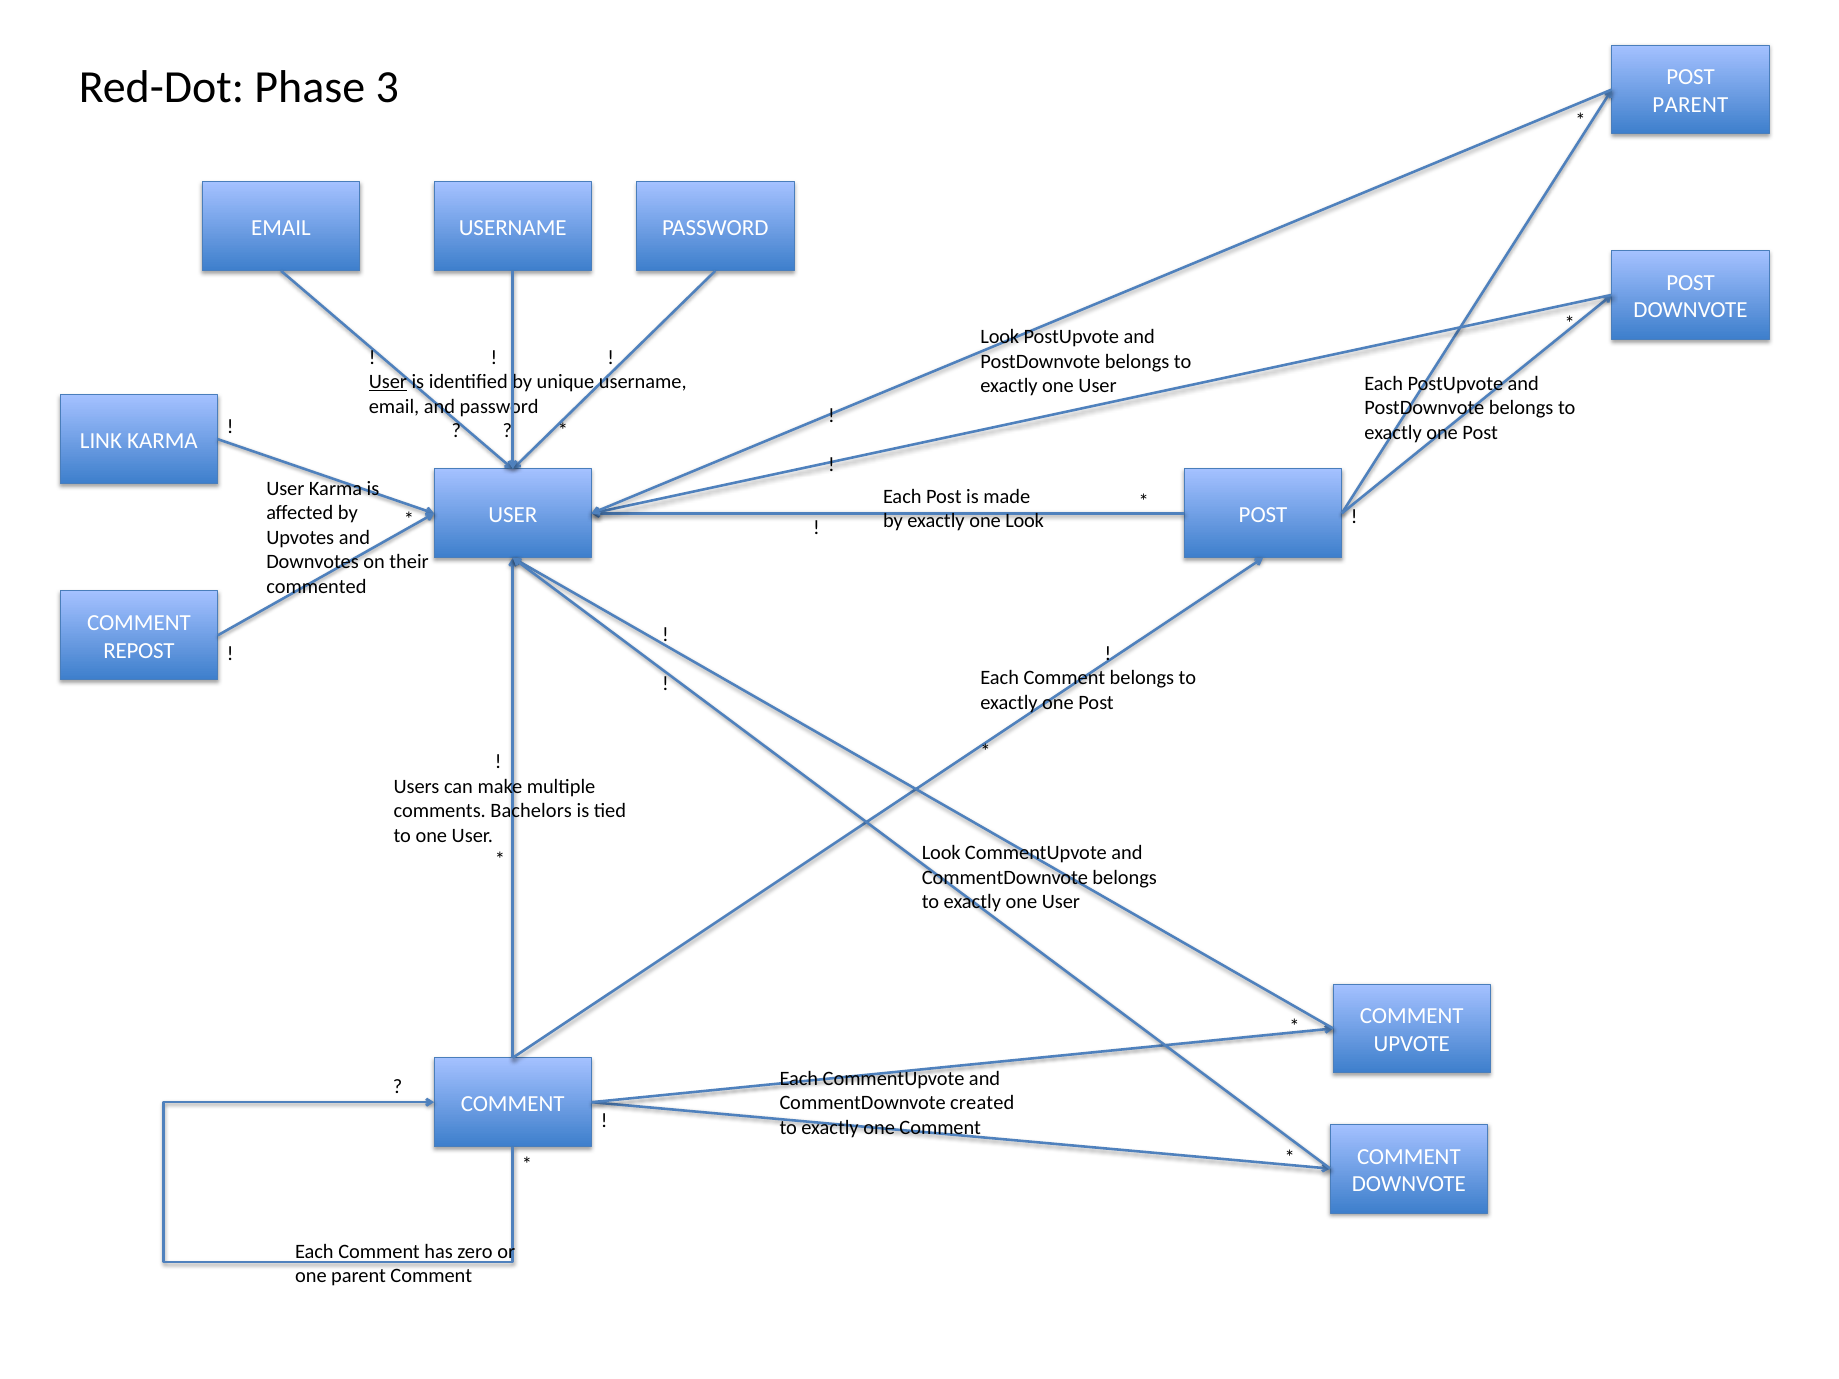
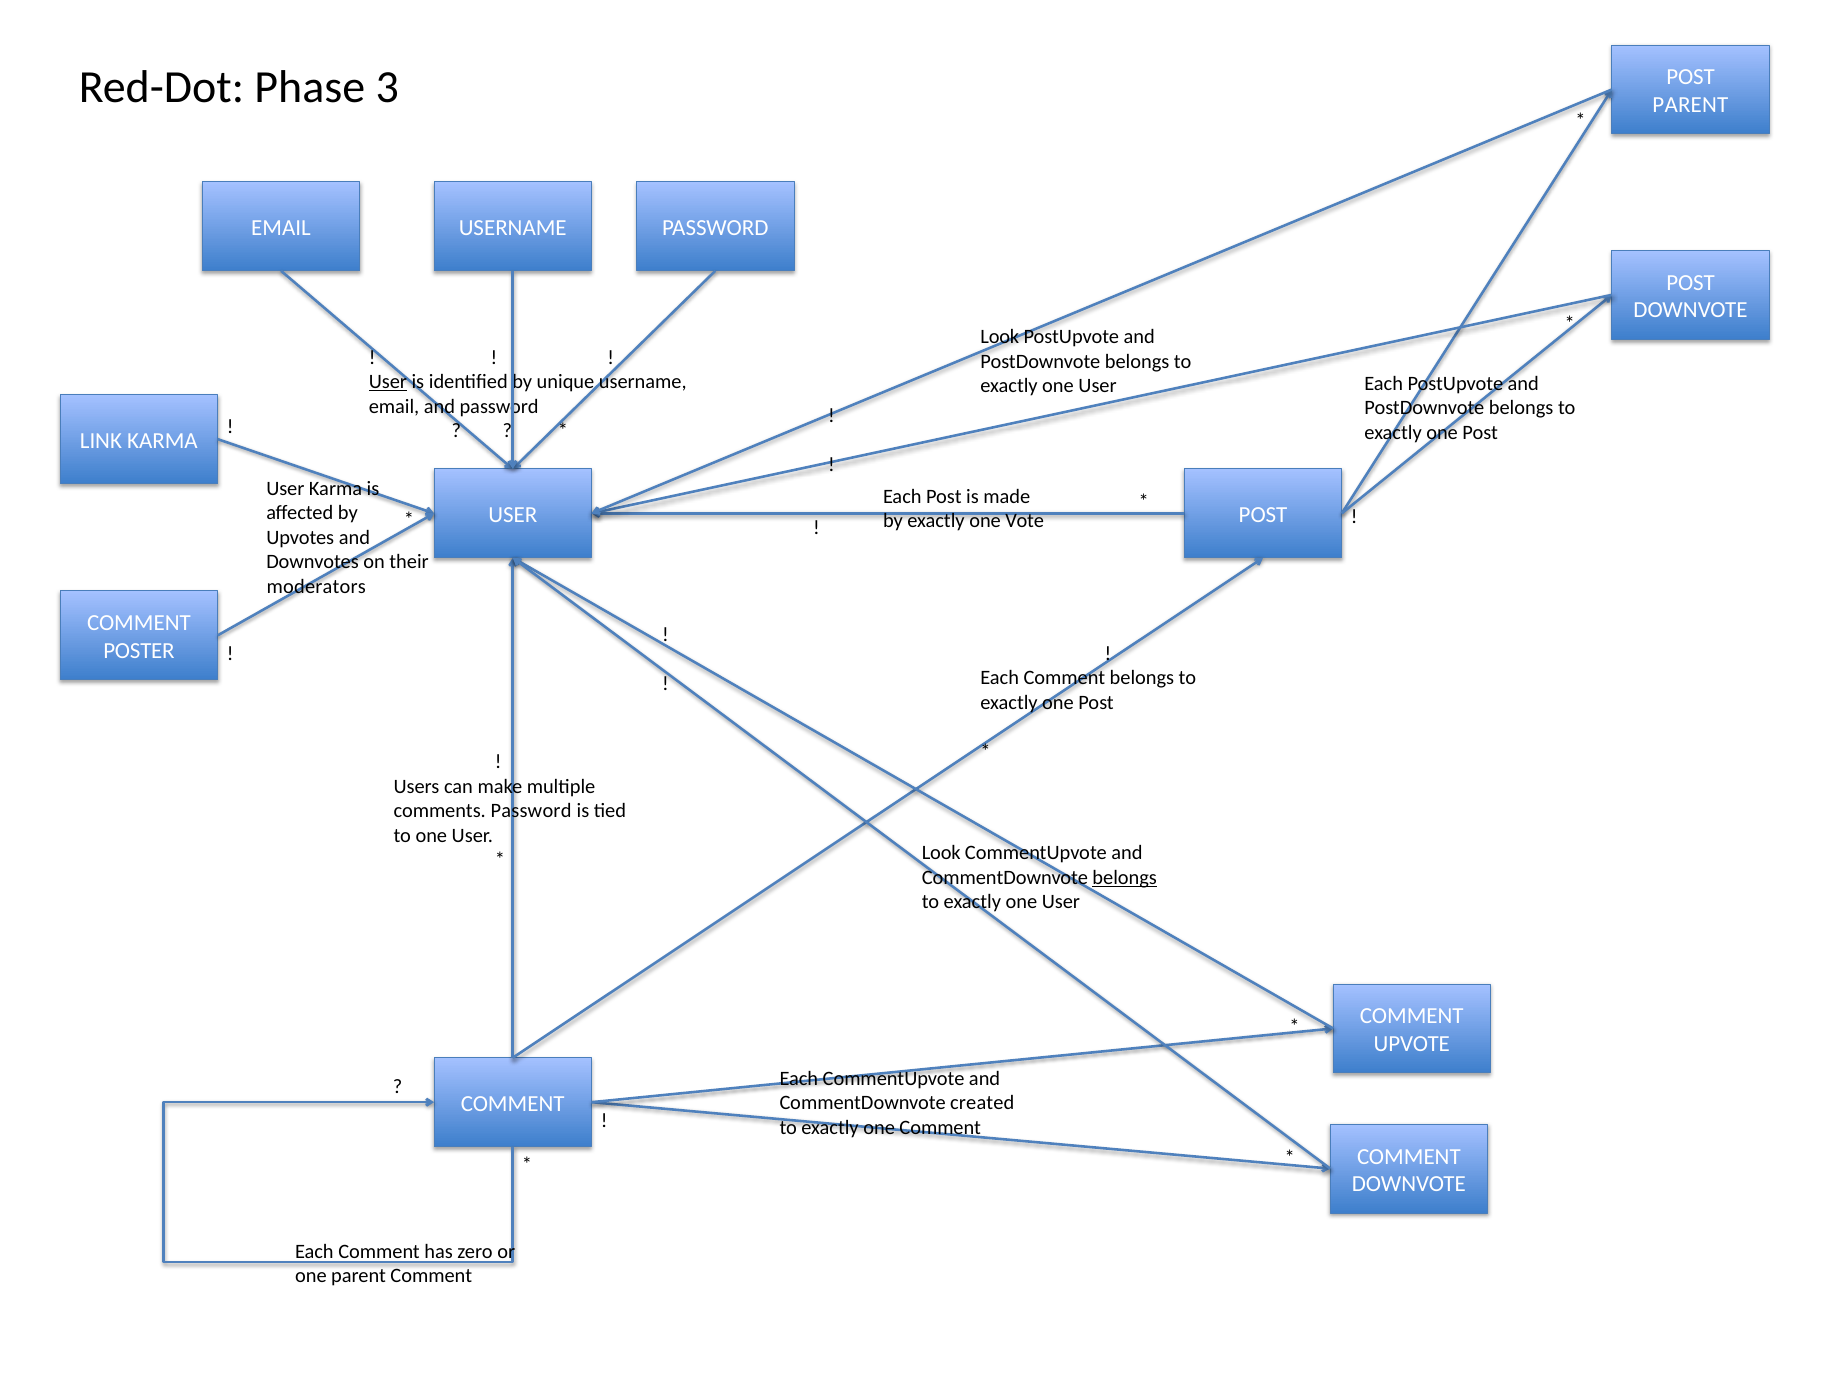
one Look: Look -> Vote
commented: commented -> moderators
REPOST: REPOST -> POSTER
comments Bachelors: Bachelors -> Password
belongs at (1125, 878) underline: none -> present
